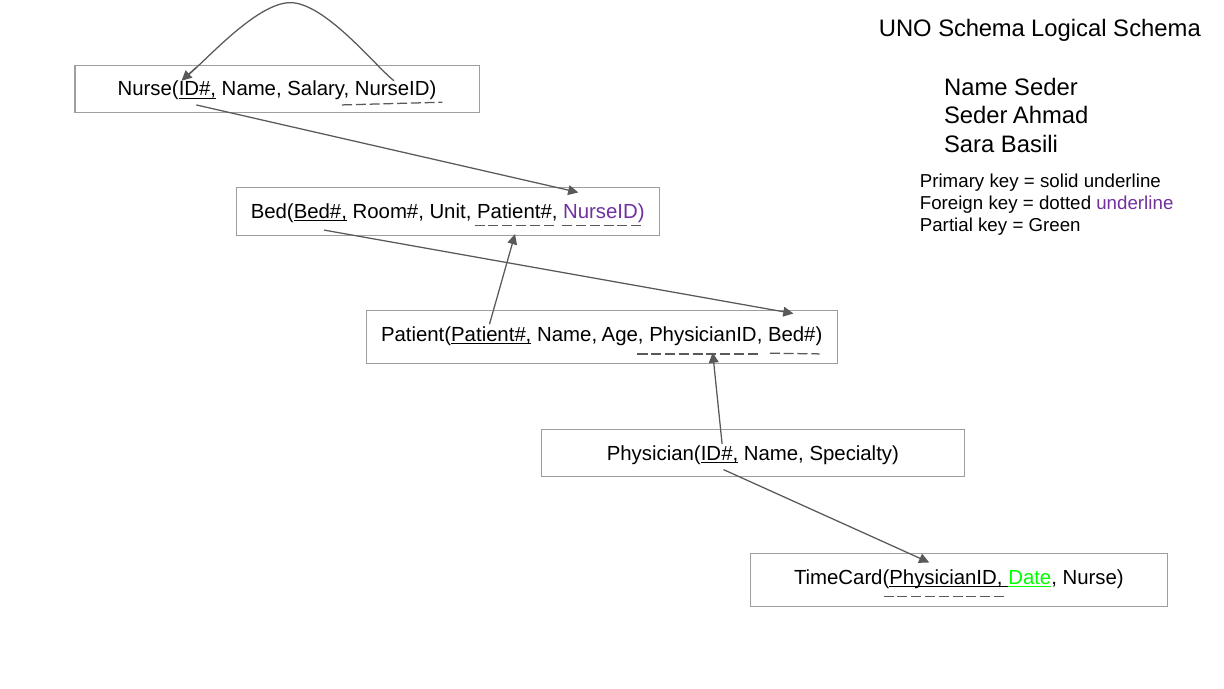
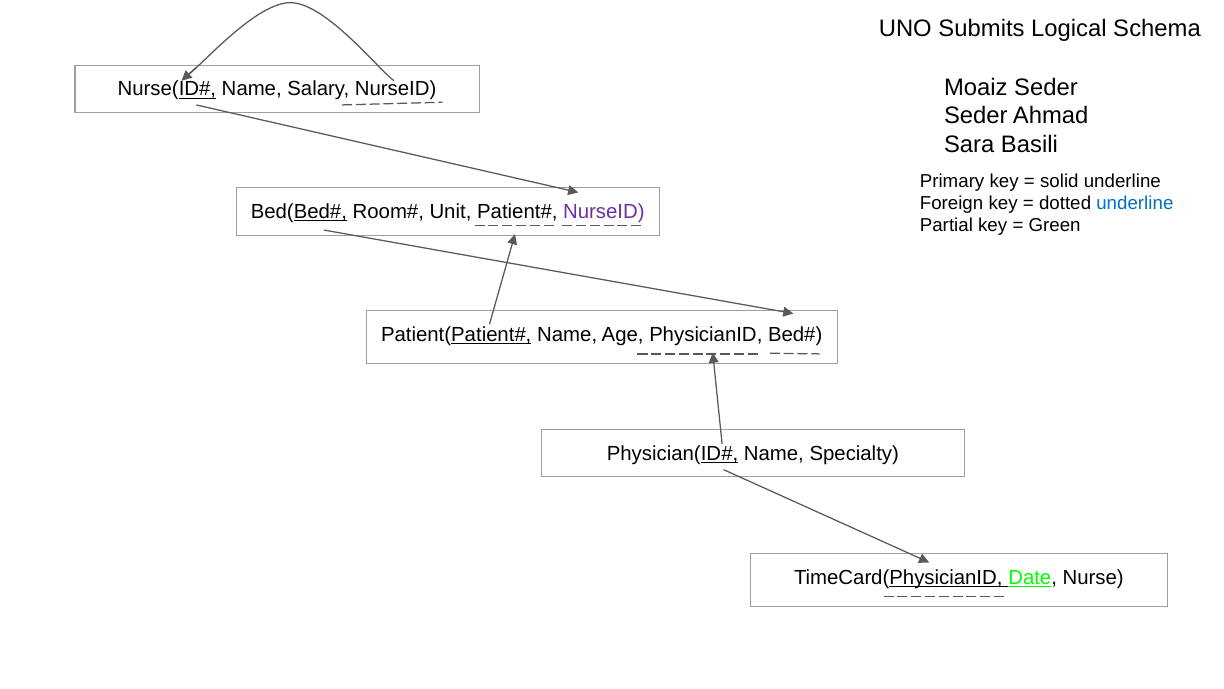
UNO Schema: Schema -> Submits
Name at (976, 87): Name -> Moaiz
underline at (1135, 203) colour: purple -> blue
